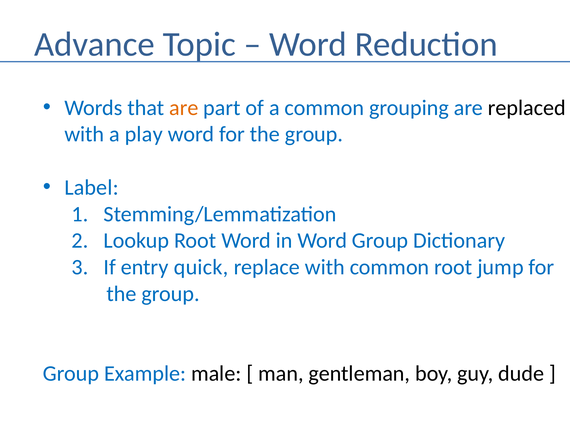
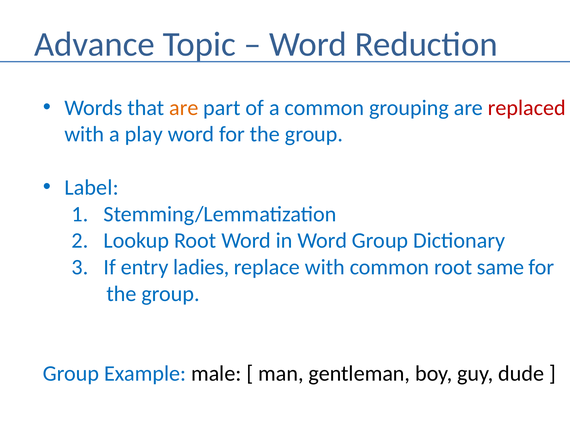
replaced colour: black -> red
quick: quick -> ladies
jump: jump -> same
